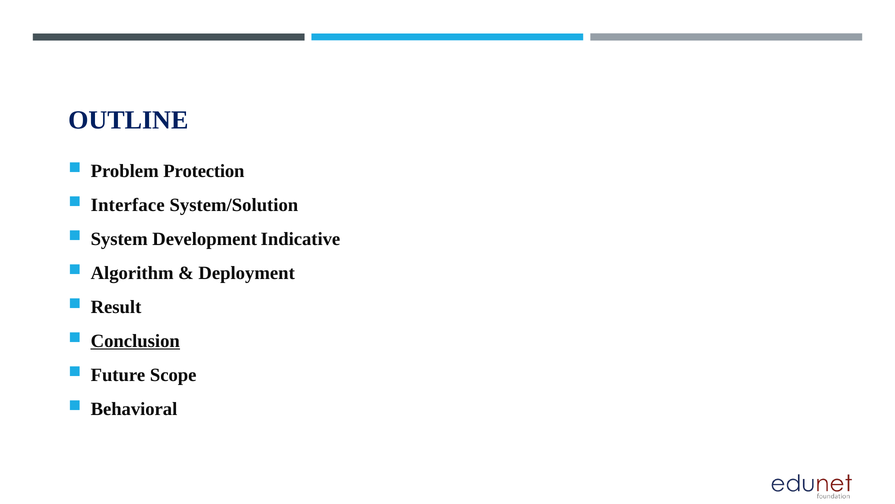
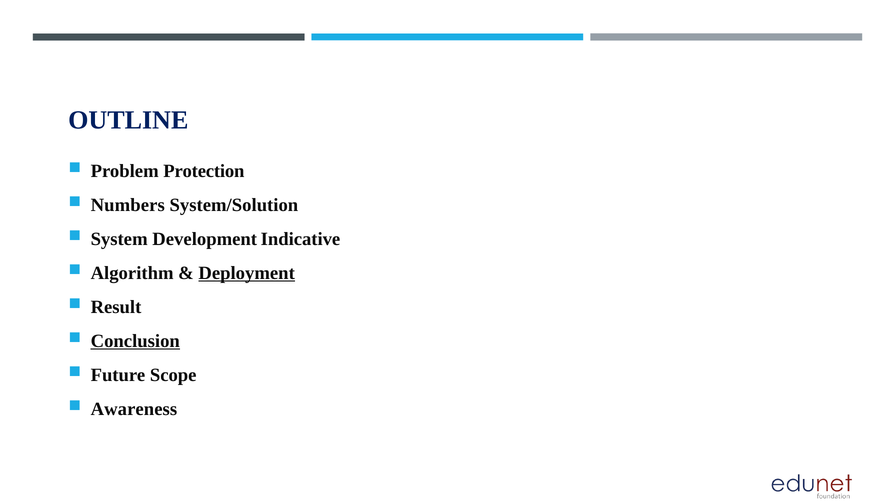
Interface: Interface -> Numbers
Deployment underline: none -> present
Behavioral: Behavioral -> Awareness
